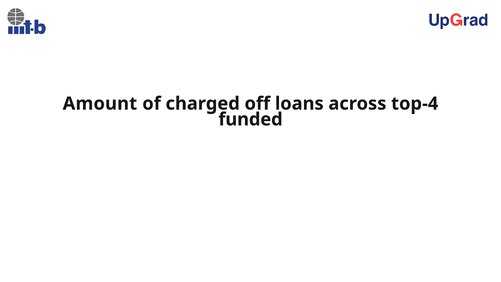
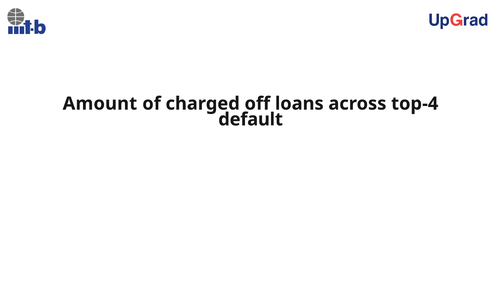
funded: funded -> default
